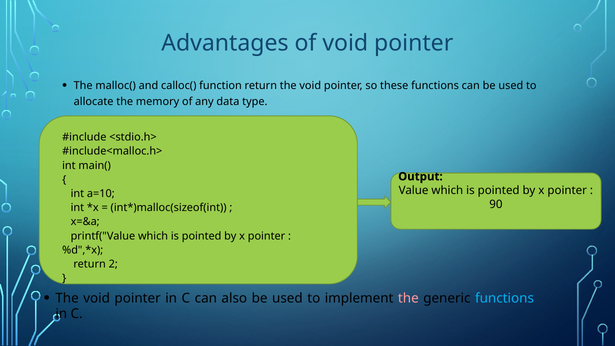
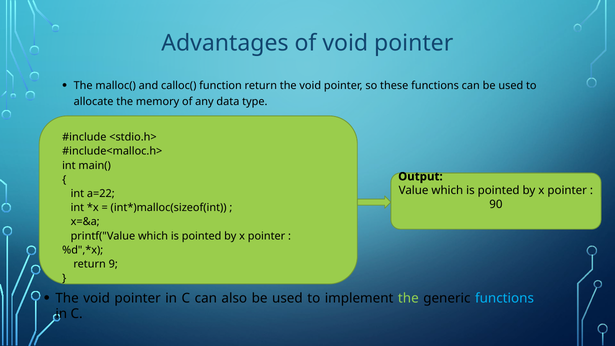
a=10: a=10 -> a=22
2: 2 -> 9
the at (408, 298) colour: pink -> light green
